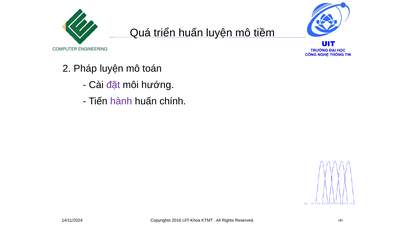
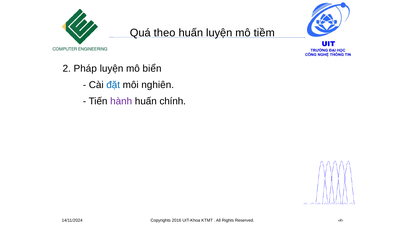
triển: triển -> theo
toán: toán -> biển
đặt colour: purple -> blue
hướng: hướng -> nghiên
